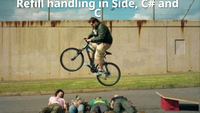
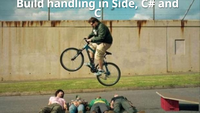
Refill: Refill -> Build
